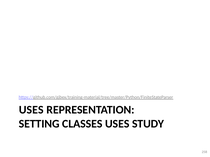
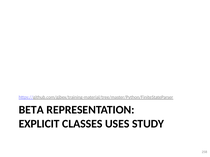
USES at (31, 110): USES -> BETA
SETTING: SETTING -> EXPLICIT
